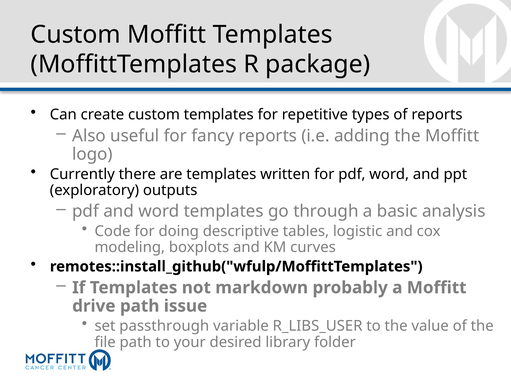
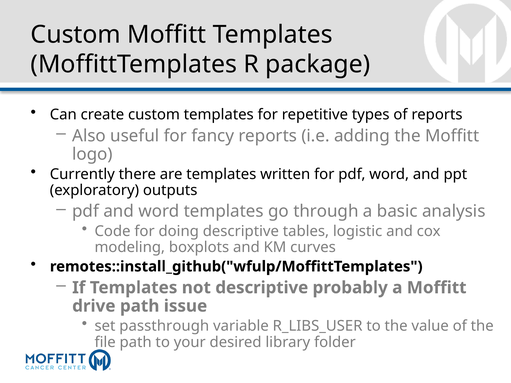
not markdown: markdown -> descriptive
